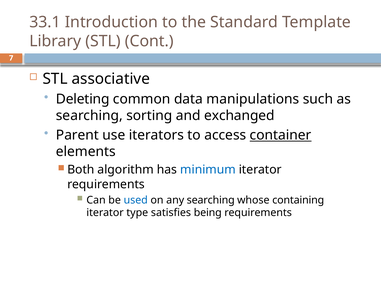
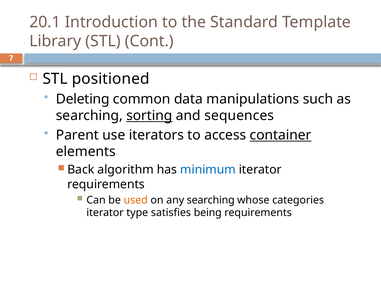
33.1: 33.1 -> 20.1
associative: associative -> positioned
sorting underline: none -> present
exchanged: exchanged -> sequences
Both: Both -> Back
used colour: blue -> orange
containing: containing -> categories
